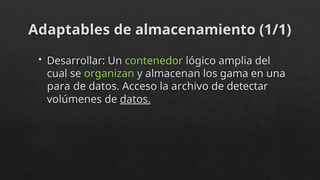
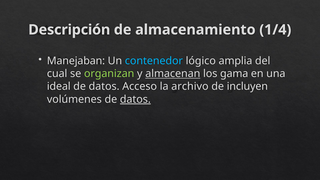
Adaptables: Adaptables -> Descripción
1/1: 1/1 -> 1/4
Desarrollar: Desarrollar -> Manejaban
contenedor colour: light green -> light blue
almacenan underline: none -> present
para: para -> ideal
detectar: detectar -> incluyen
